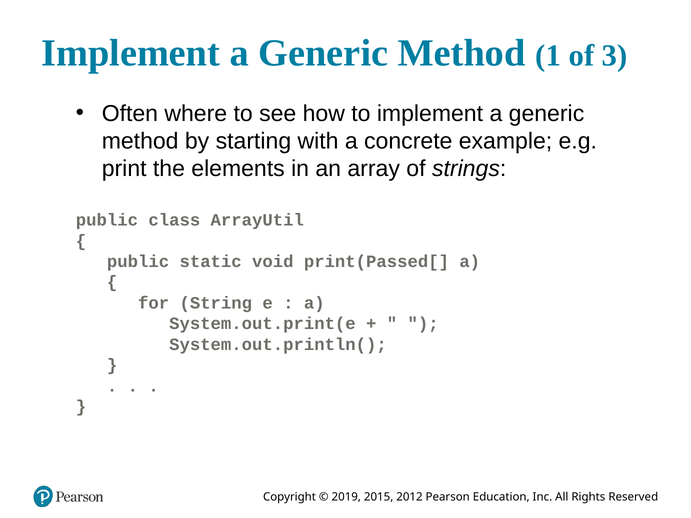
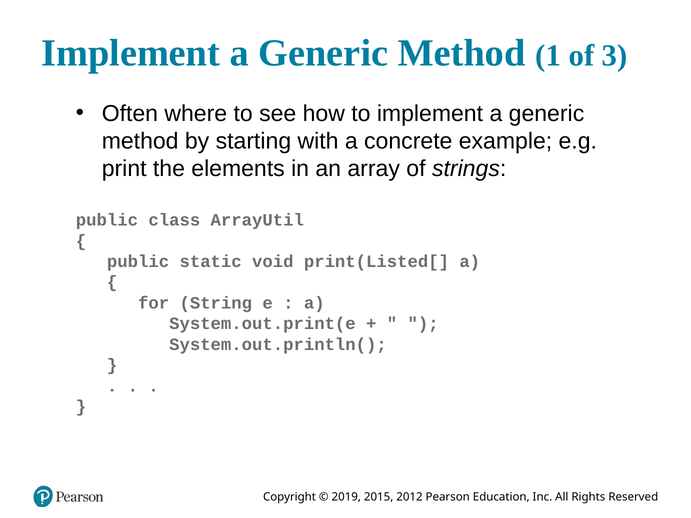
print(Passed[: print(Passed[ -> print(Listed[
